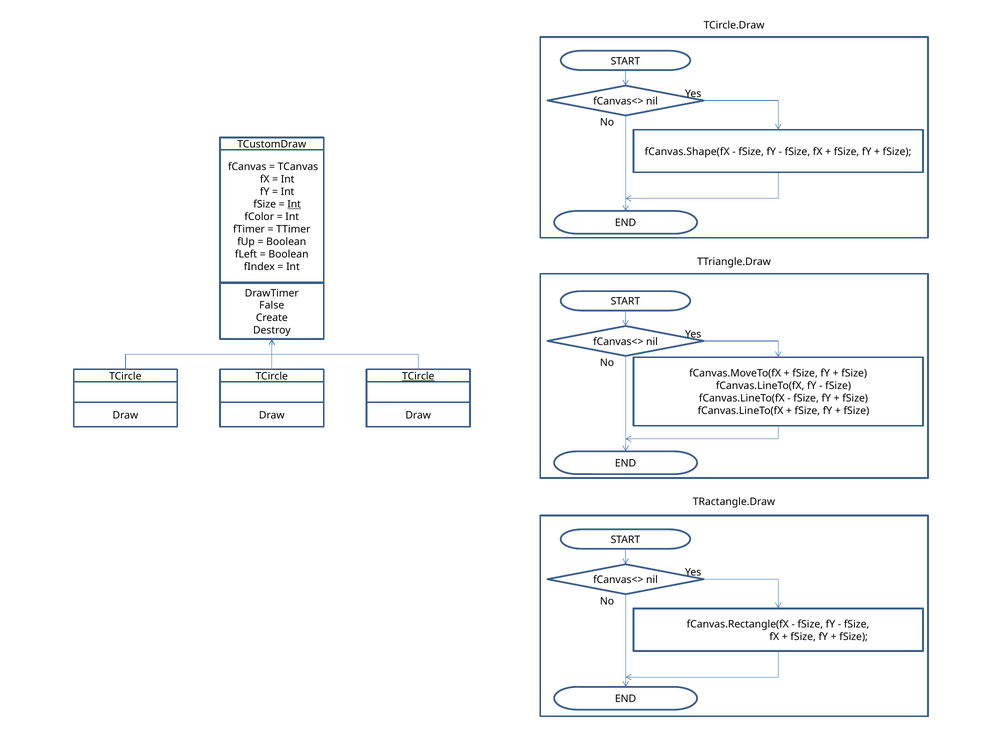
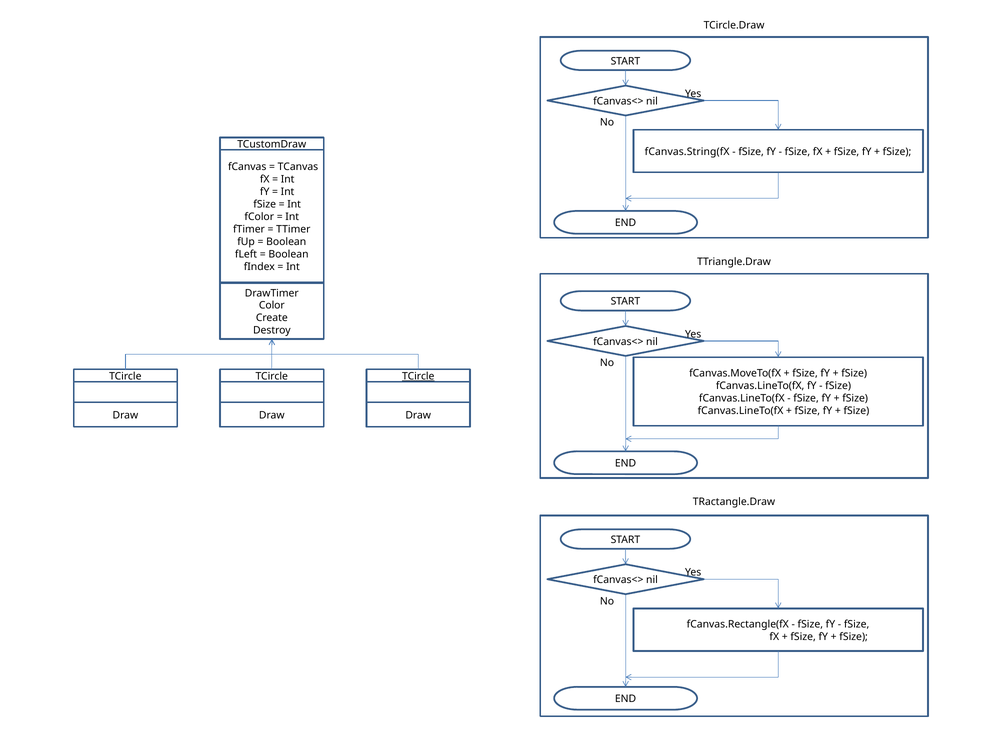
fCanvas.Shape(fX: fCanvas.Shape(fX -> fCanvas.String(fX
Int at (294, 205) underline: present -> none
False: False -> Color
